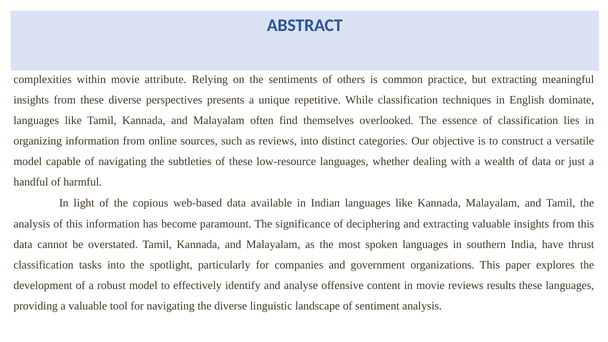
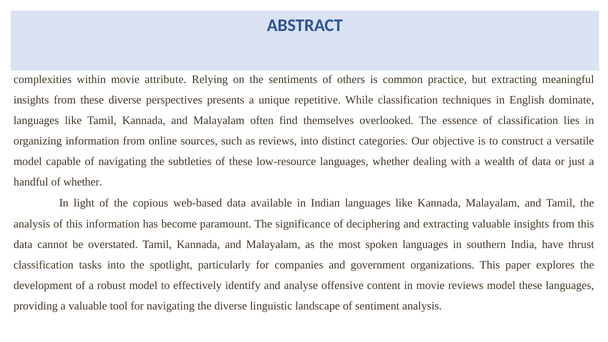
of harmful: harmful -> whether
reviews results: results -> model
